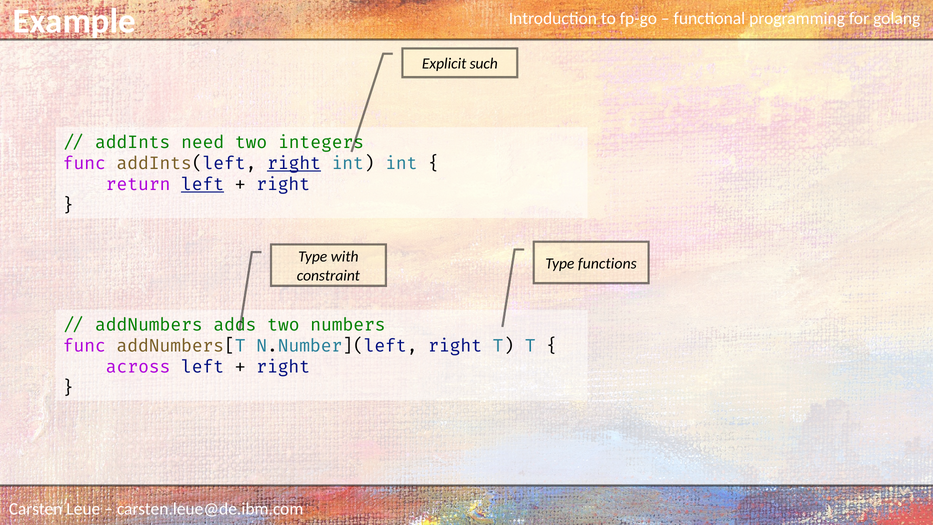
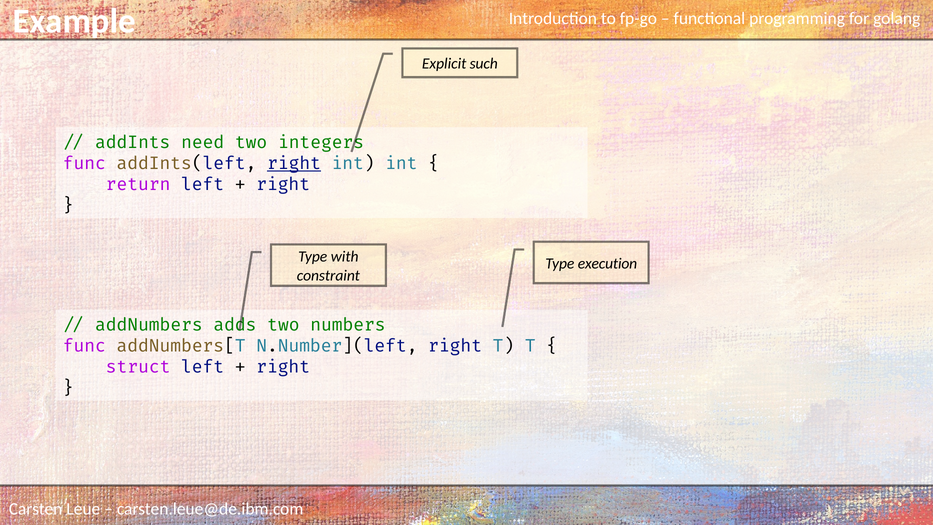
left at (203, 184) underline: present -> none
functions: functions -> execution
across: across -> struct
